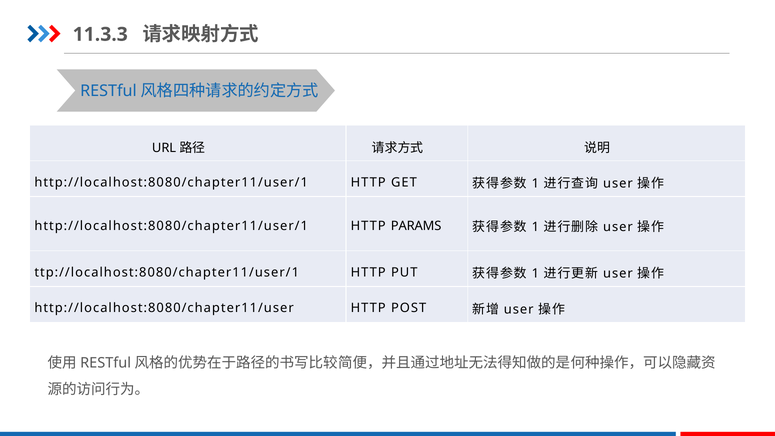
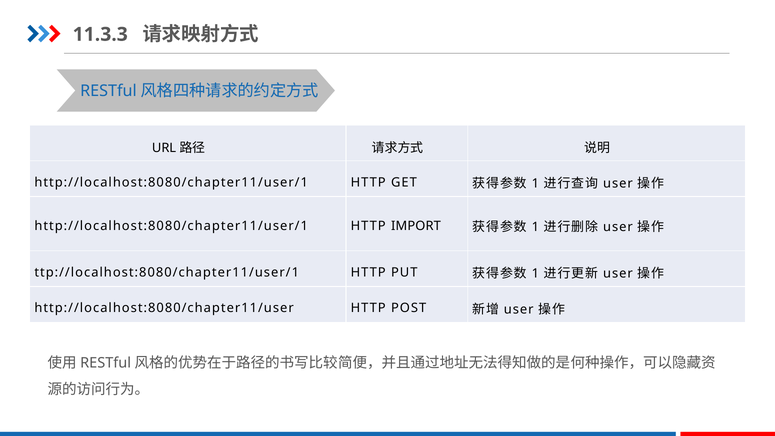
PARAMS: PARAMS -> IMPORT
